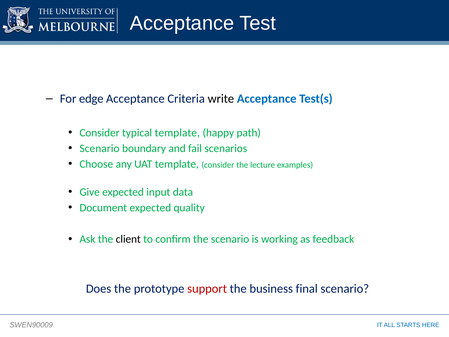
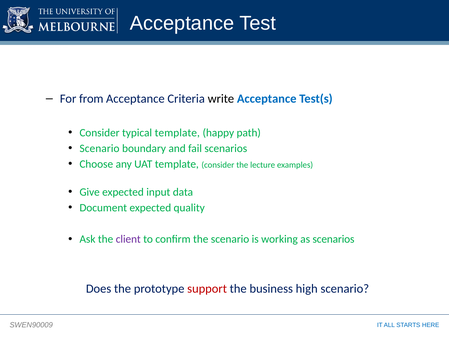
edge: edge -> from
client colour: black -> purple
as feedback: feedback -> scenarios
final: final -> high
